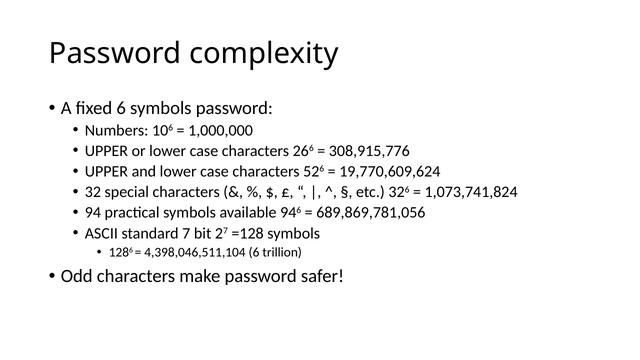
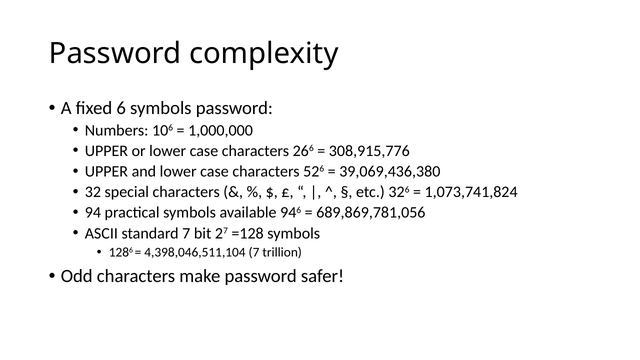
19,770,609,624: 19,770,609,624 -> 39,069,436,380
4,398,046,511,104 6: 6 -> 7
